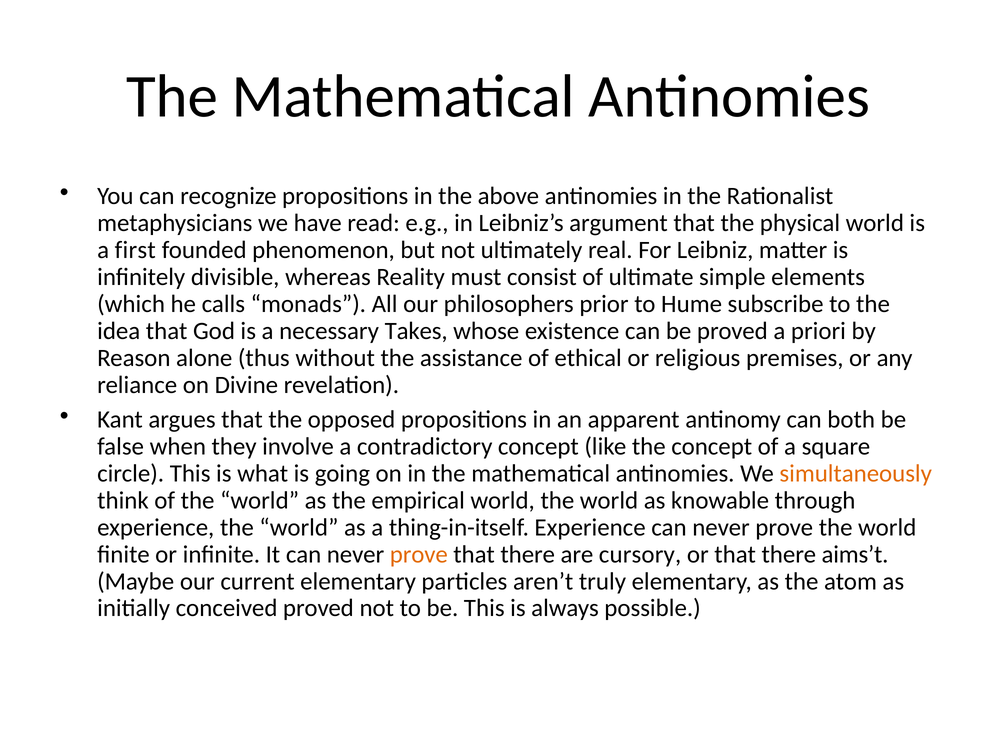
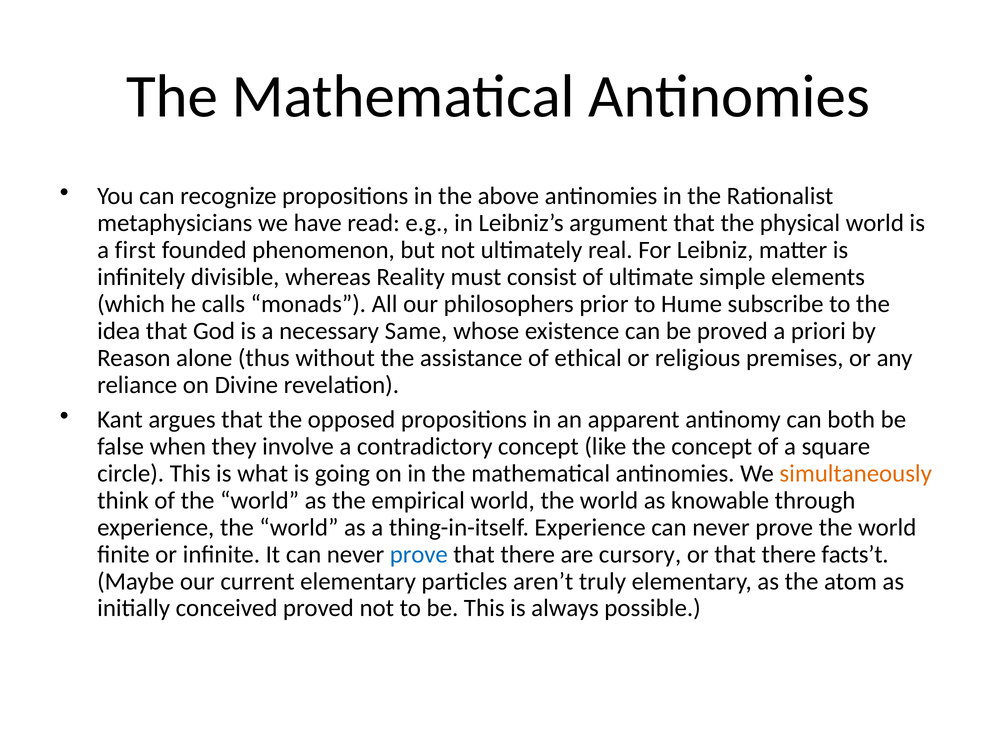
Takes: Takes -> Same
prove at (419, 554) colour: orange -> blue
aims’t: aims’t -> facts’t
